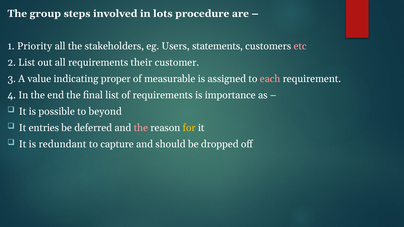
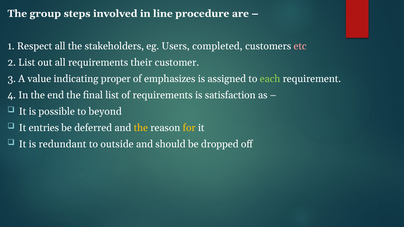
lots: lots -> line
Priority: Priority -> Respect
statements: statements -> completed
measurable: measurable -> emphasizes
each colour: pink -> light green
importance: importance -> satisfaction
the at (141, 128) colour: pink -> yellow
capture: capture -> outside
